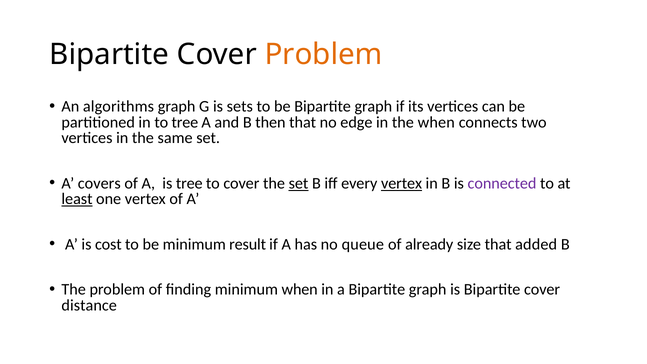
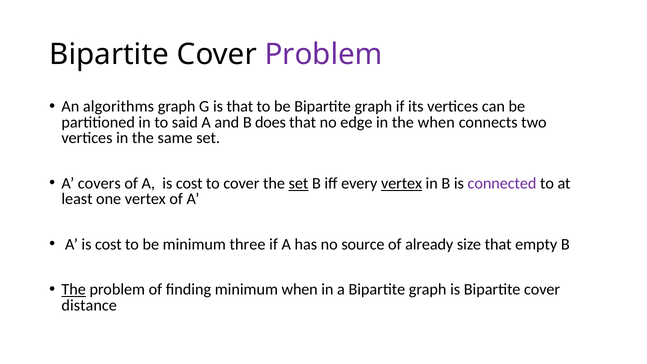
Problem at (324, 54) colour: orange -> purple
is sets: sets -> that
to tree: tree -> said
then: then -> does
of A is tree: tree -> cost
least underline: present -> none
result: result -> three
queue: queue -> source
added: added -> empty
The at (74, 290) underline: none -> present
